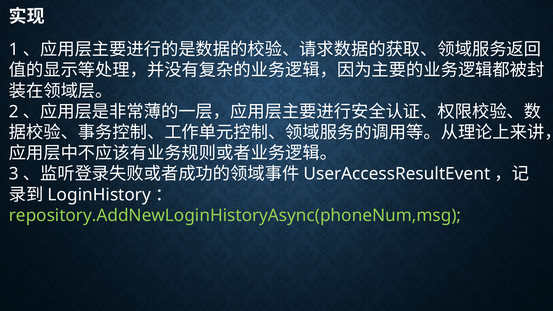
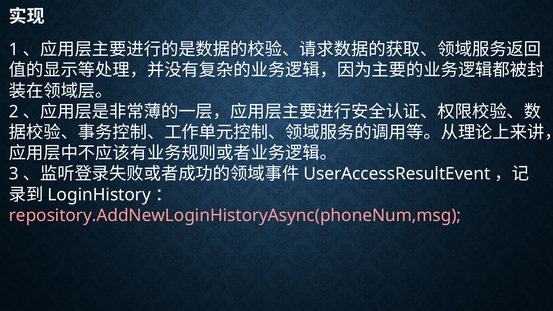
repository.AddNewLoginHistoryAsync(phoneNum,msg colour: light green -> pink
